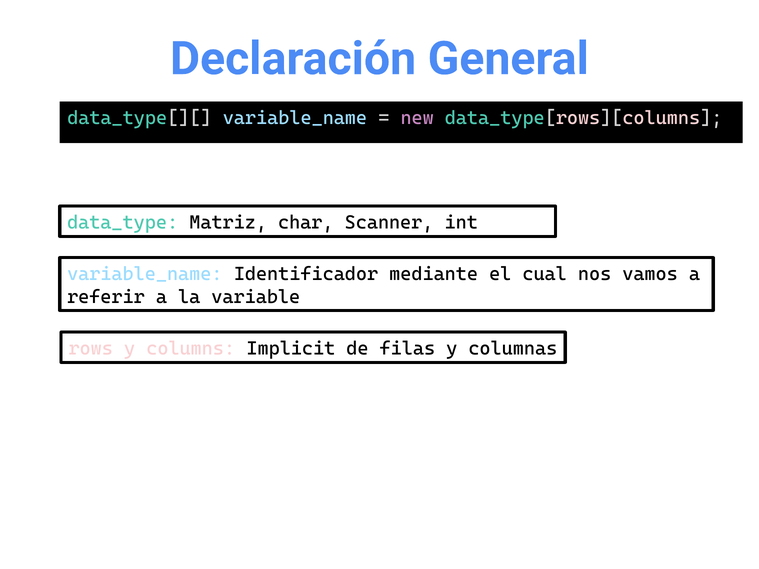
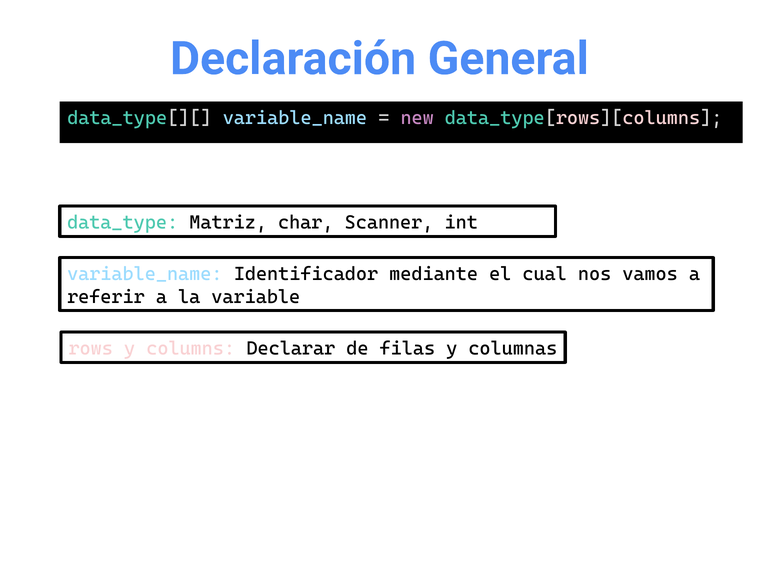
Implicit: Implicit -> Declarar
